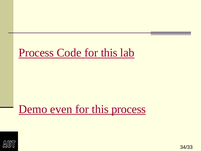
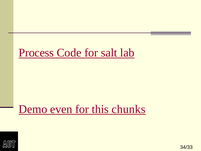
Code for this: this -> salt
this process: process -> chunks
